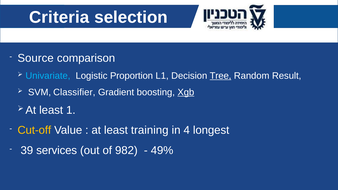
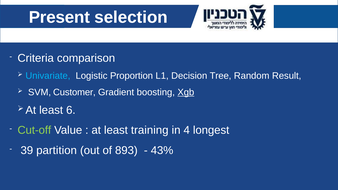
Criteria: Criteria -> Present
Source: Source -> Criteria
Tree underline: present -> none
Classifier: Classifier -> Customer
1: 1 -> 6
Cut-off colour: yellow -> light green
services: services -> partition
982: 982 -> 893
49%: 49% -> 43%
